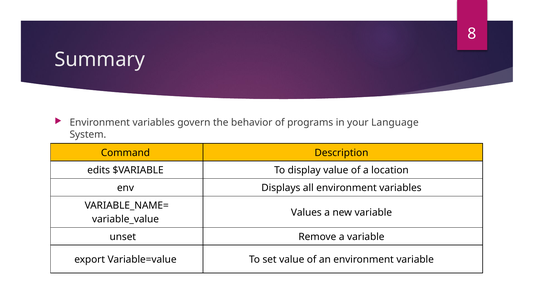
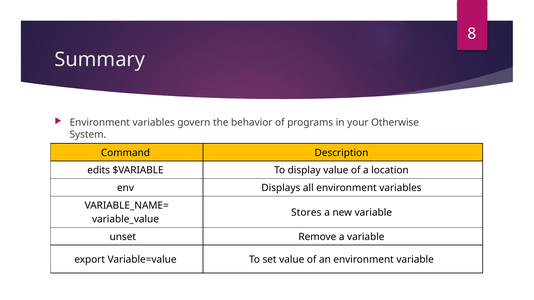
Language: Language -> Otherwise
Values: Values -> Stores
